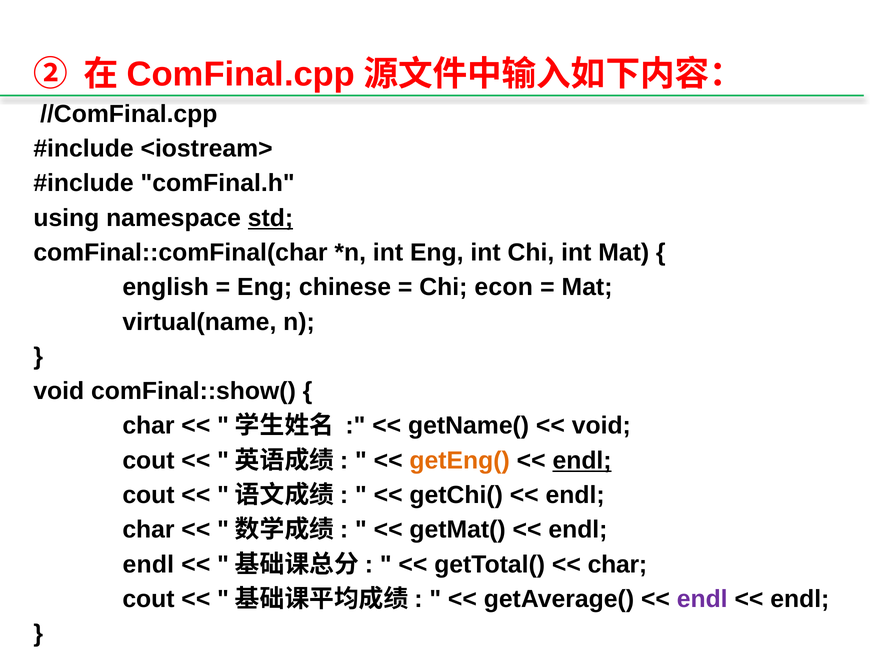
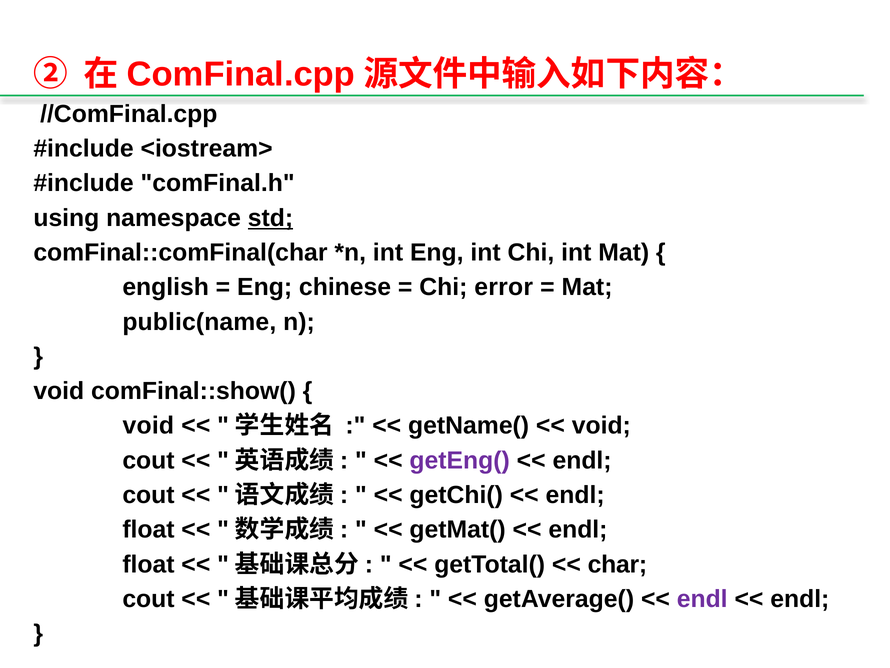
econ: econ -> error
virtual(name: virtual(name -> public(name
char at (148, 425): char -> void
getEng( colour: orange -> purple
endl at (582, 460) underline: present -> none
char at (148, 529): char -> float
endl at (148, 564): endl -> float
